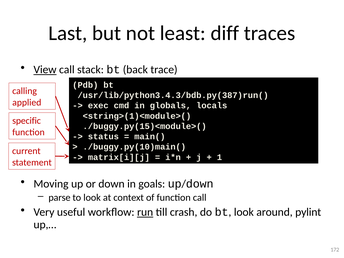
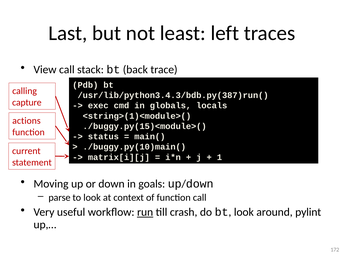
diff: diff -> left
View underline: present -> none
applied: applied -> capture
specific: specific -> actions
